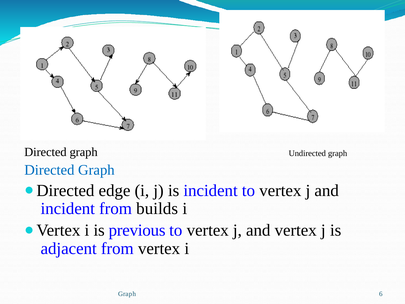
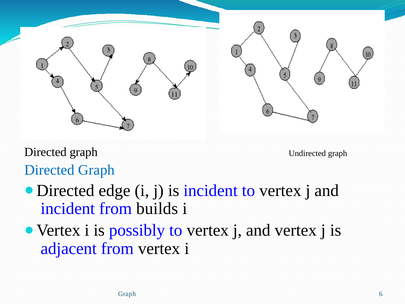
previous: previous -> possibly
